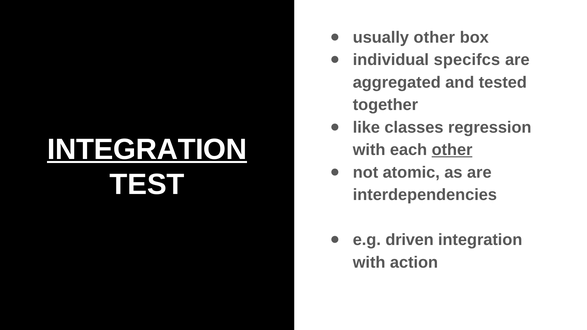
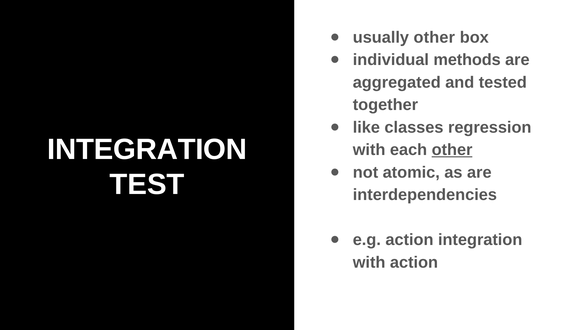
specifcs: specifcs -> methods
INTEGRATION at (147, 150) underline: present -> none
e.g driven: driven -> action
